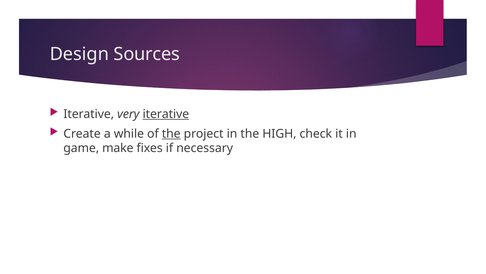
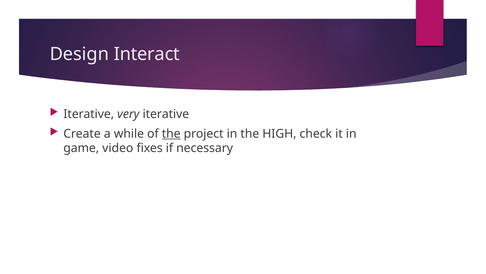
Sources: Sources -> Interact
iterative at (166, 114) underline: present -> none
make: make -> video
